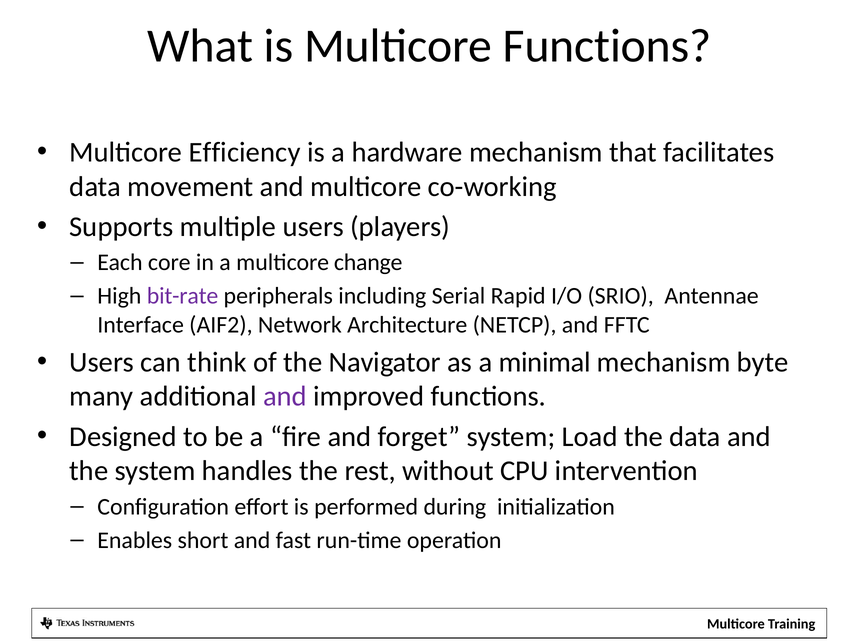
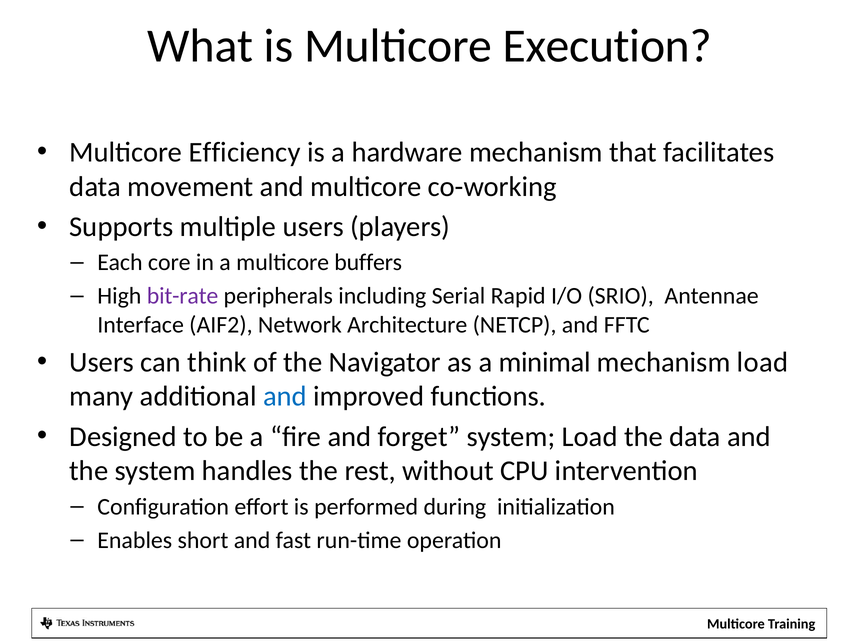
Multicore Functions: Functions -> Execution
change: change -> buffers
mechanism byte: byte -> load
and at (285, 397) colour: purple -> blue
